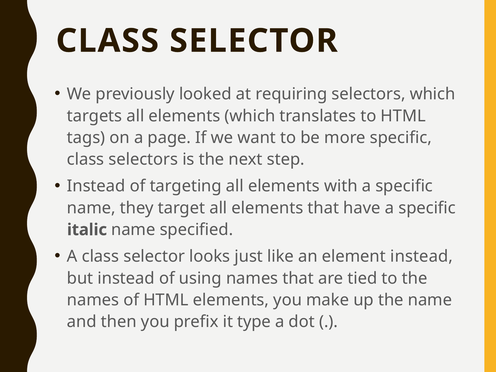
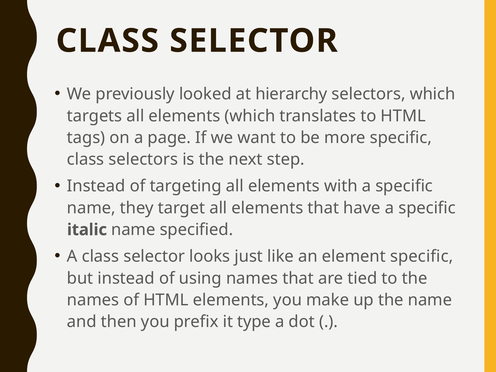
requiring: requiring -> hierarchy
element instead: instead -> specific
